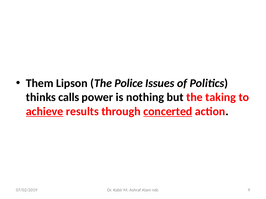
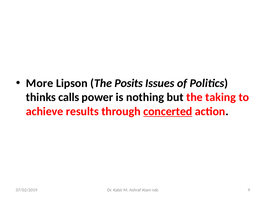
Them: Them -> More
Police: Police -> Posits
achieve underline: present -> none
